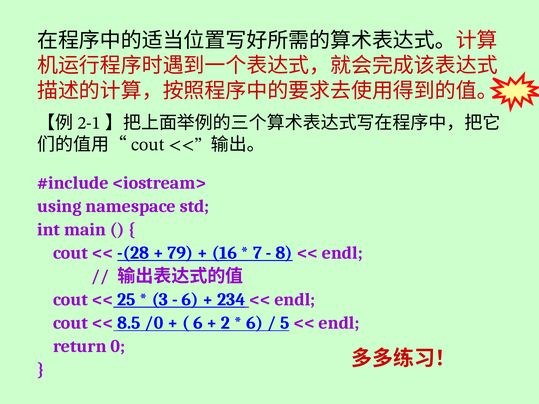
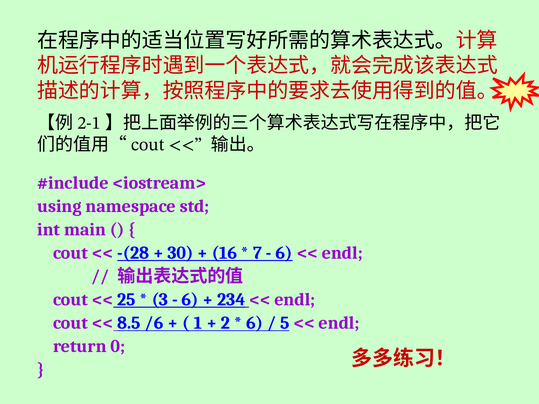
79: 79 -> 30
8 at (284, 253): 8 -> 6
/0: /0 -> /6
6 at (198, 323): 6 -> 1
